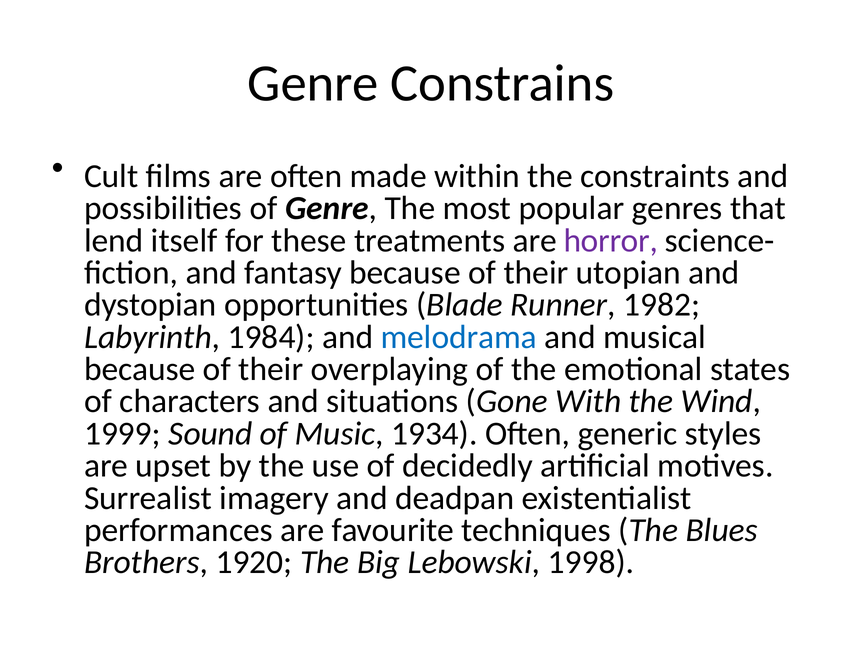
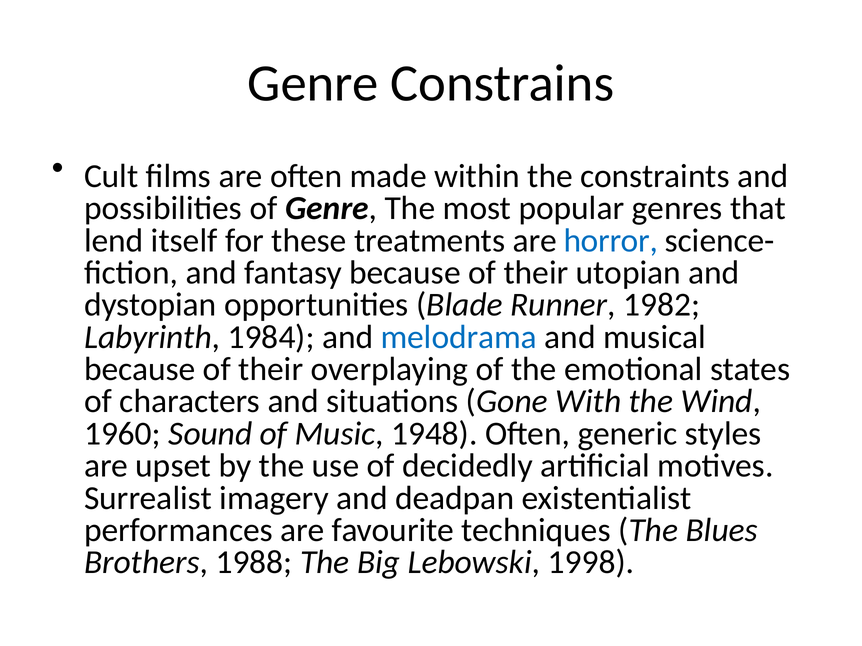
horror colour: purple -> blue
1999: 1999 -> 1960
1934: 1934 -> 1948
1920: 1920 -> 1988
